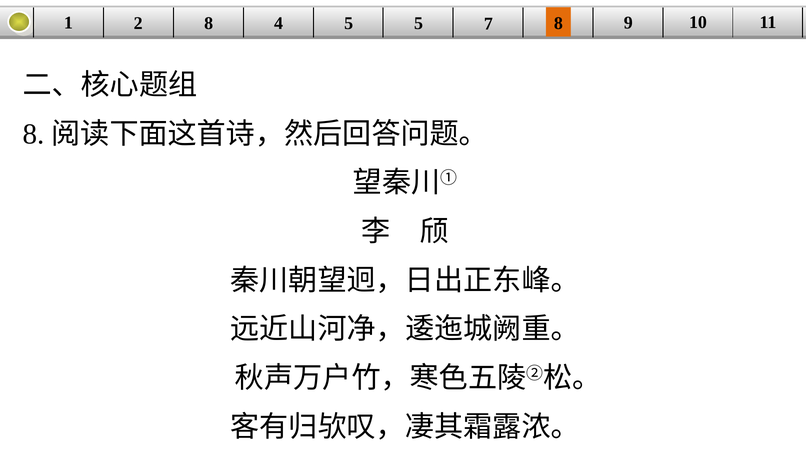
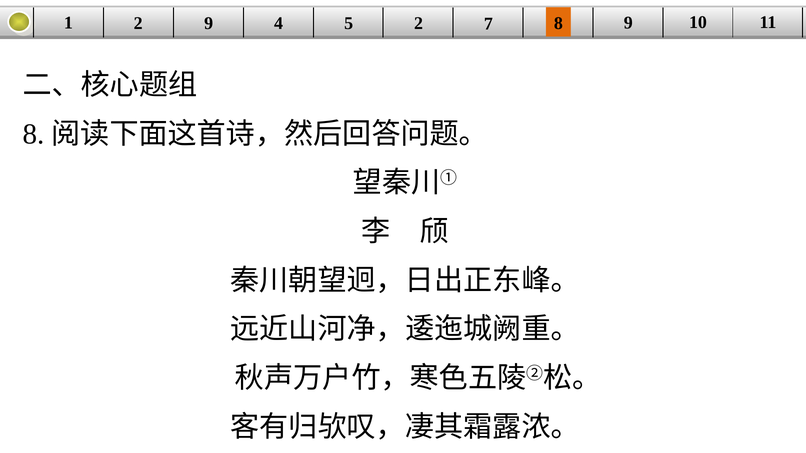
2 8: 8 -> 9
5 5: 5 -> 2
